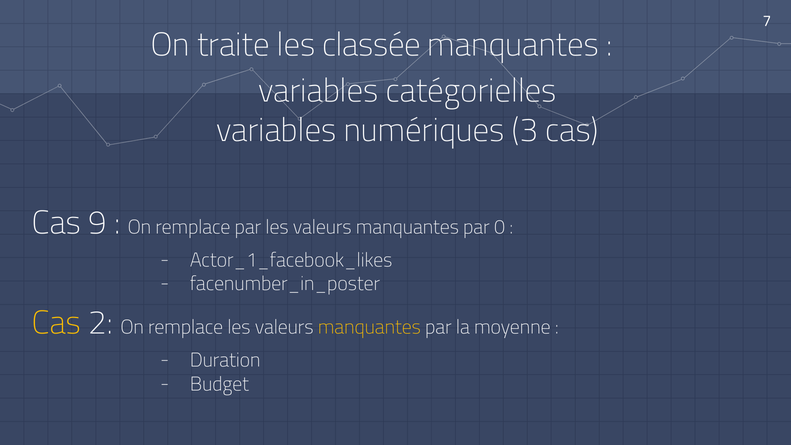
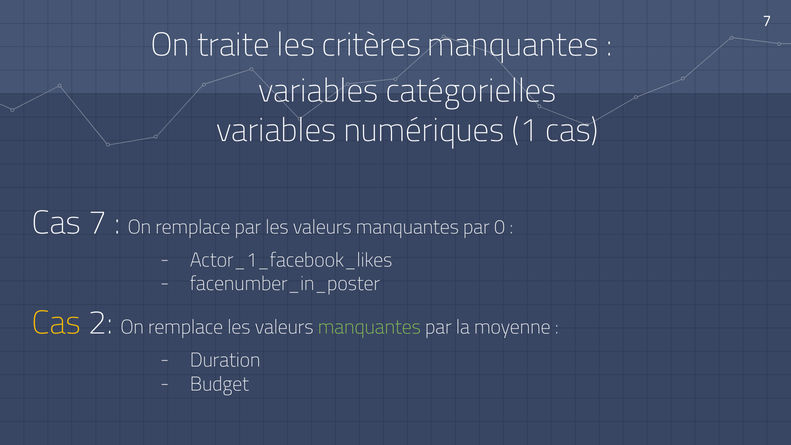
classée: classée -> critères
3: 3 -> 1
Cas 9: 9 -> 7
manquantes at (369, 327) colour: yellow -> light green
